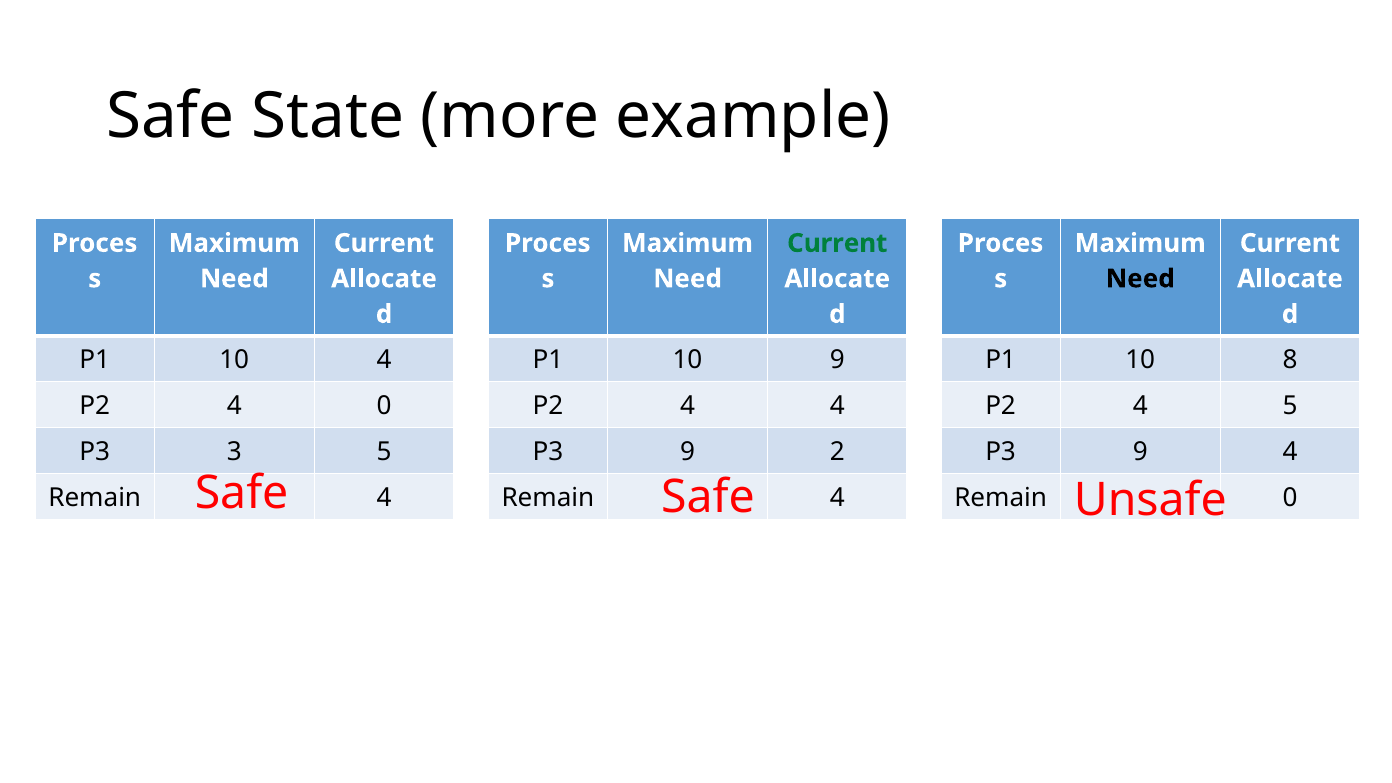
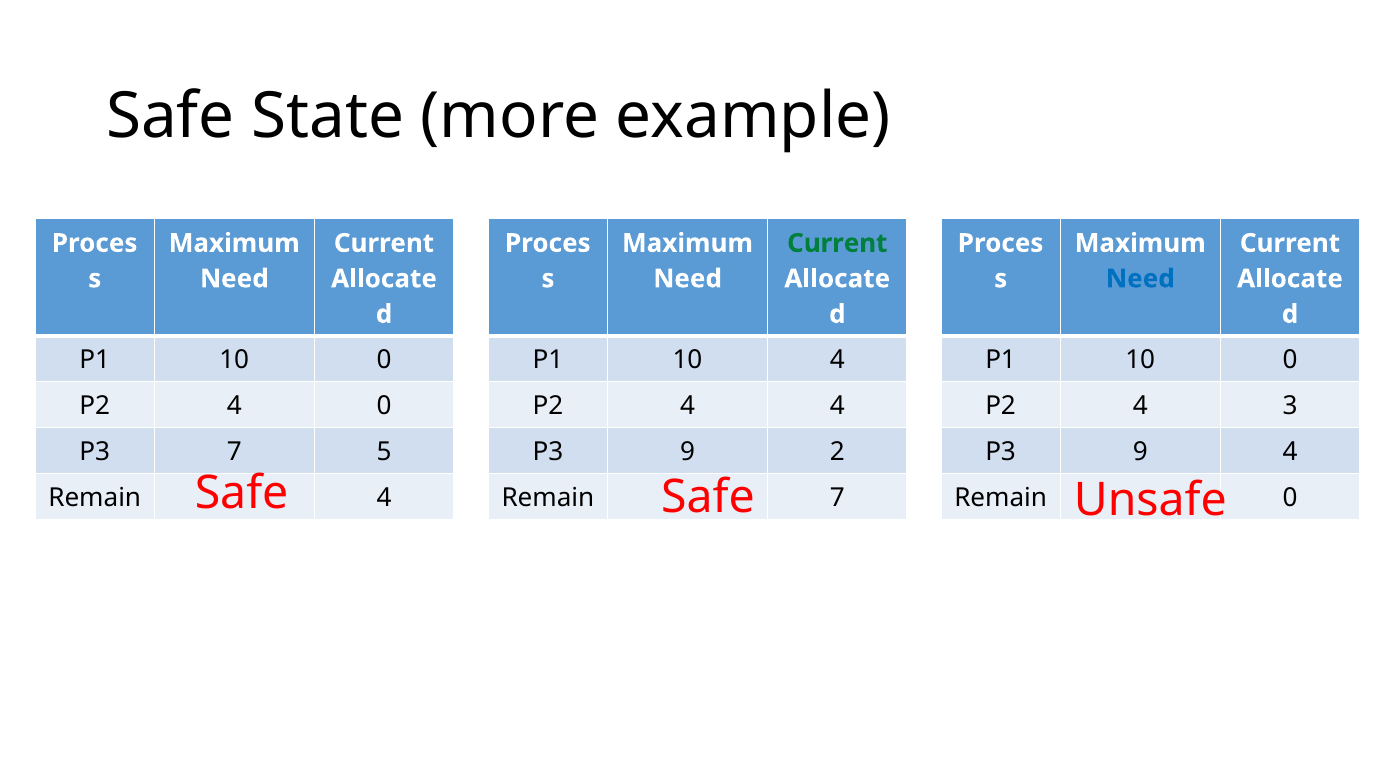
Need at (1140, 279) colour: black -> blue
4 at (384, 360): 4 -> 0
10 9: 9 -> 4
8 at (1290, 360): 8 -> 0
4 5: 5 -> 3
P3 3: 3 -> 7
4 at (837, 498): 4 -> 7
